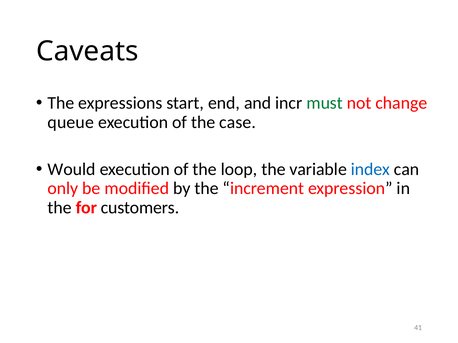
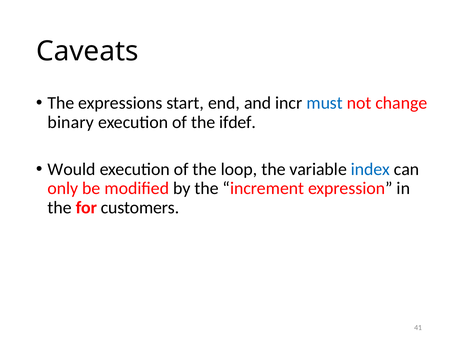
must colour: green -> blue
queue: queue -> binary
case: case -> ifdef
